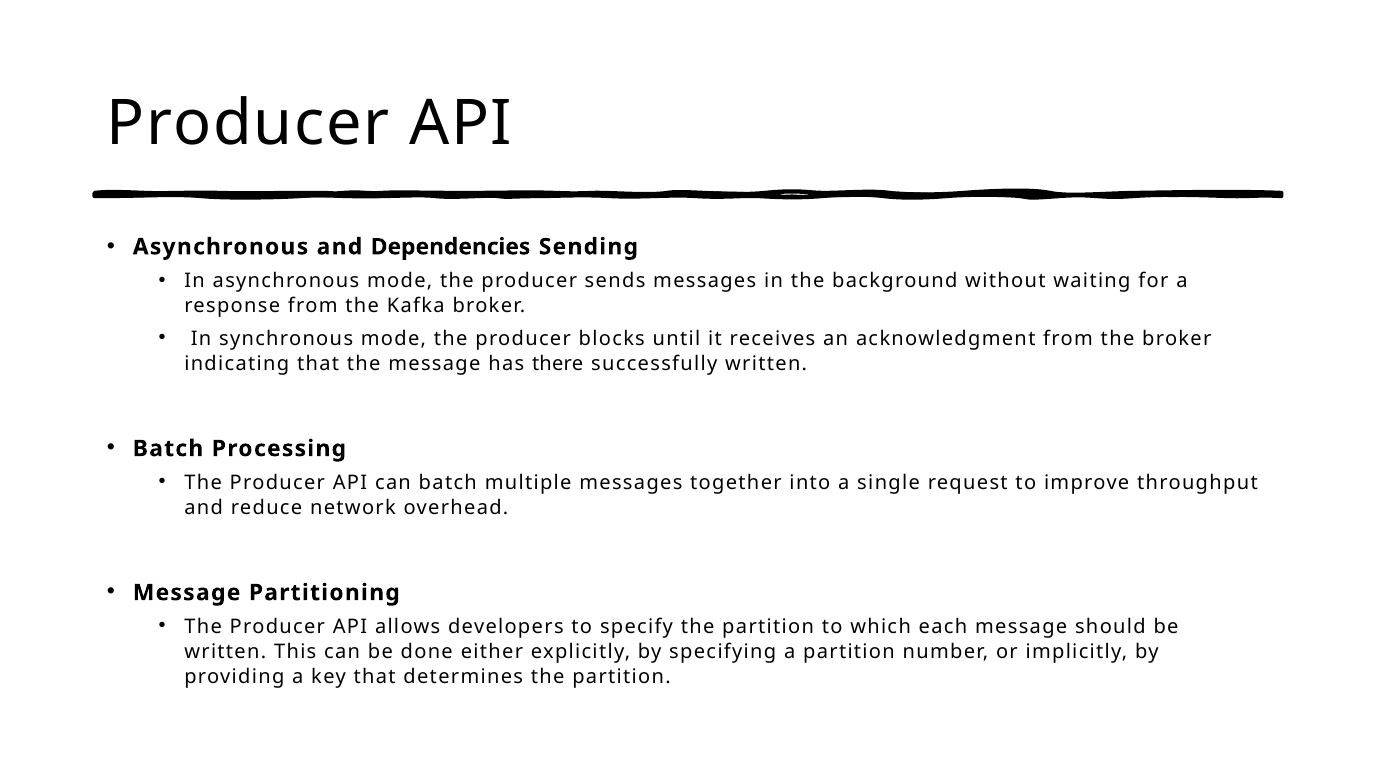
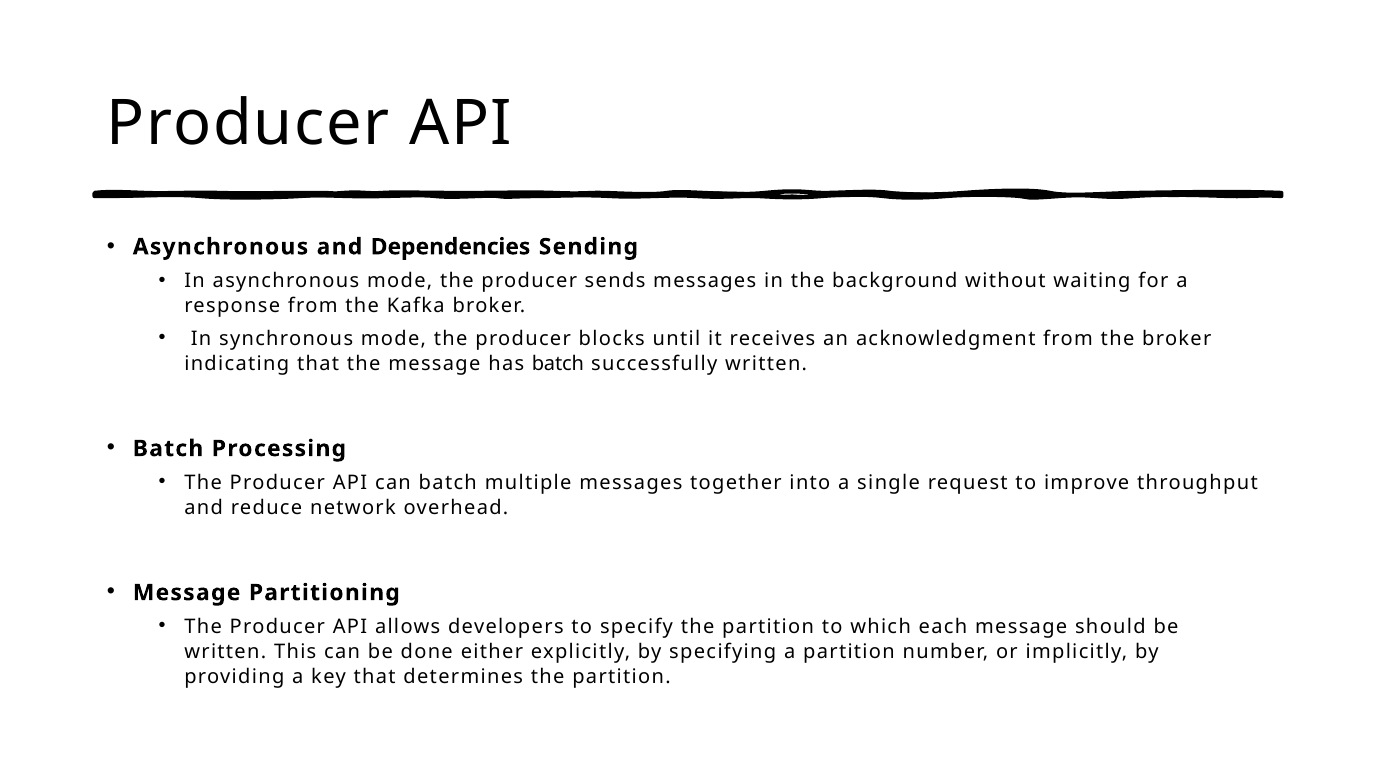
has there: there -> batch
